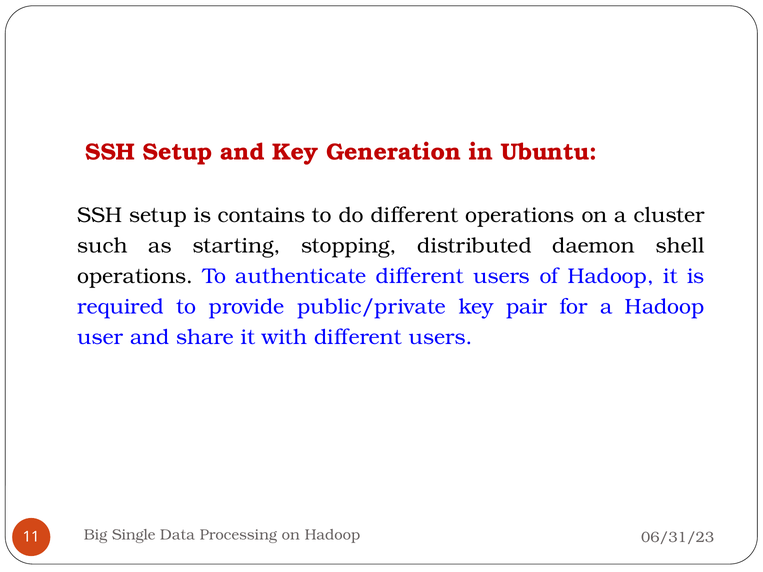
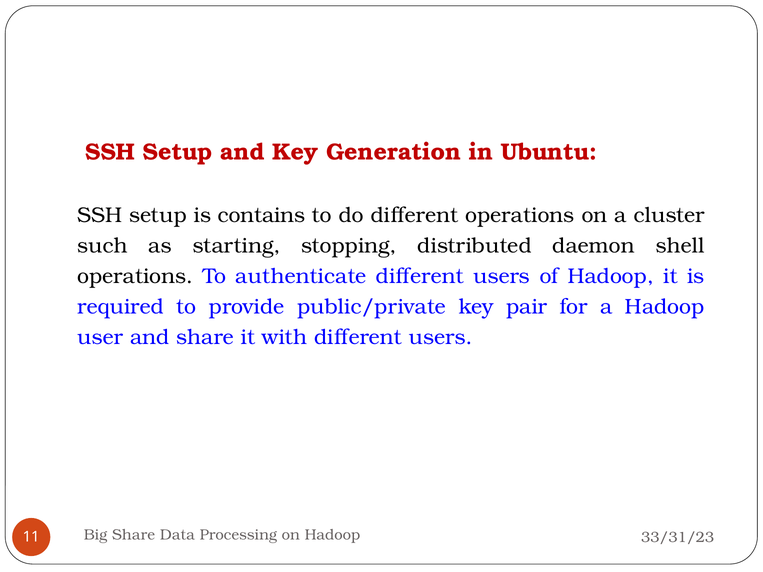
Big Single: Single -> Share
06/31/23: 06/31/23 -> 33/31/23
